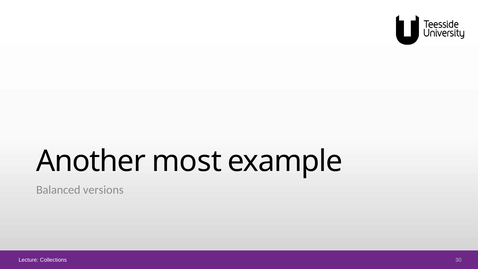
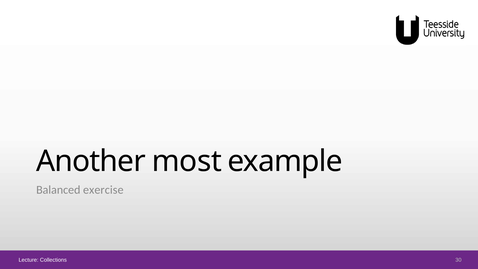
versions: versions -> exercise
